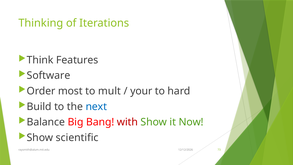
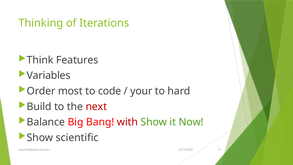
Software: Software -> Variables
mult: mult -> code
next colour: blue -> red
